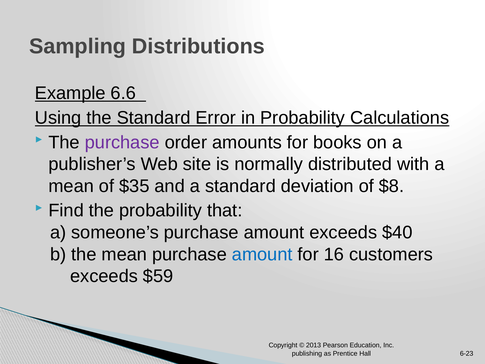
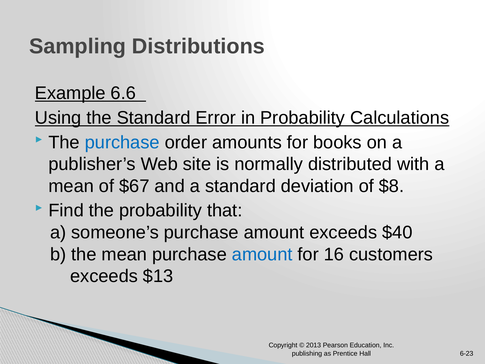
purchase at (122, 142) colour: purple -> blue
$35: $35 -> $67
$59: $59 -> $13
